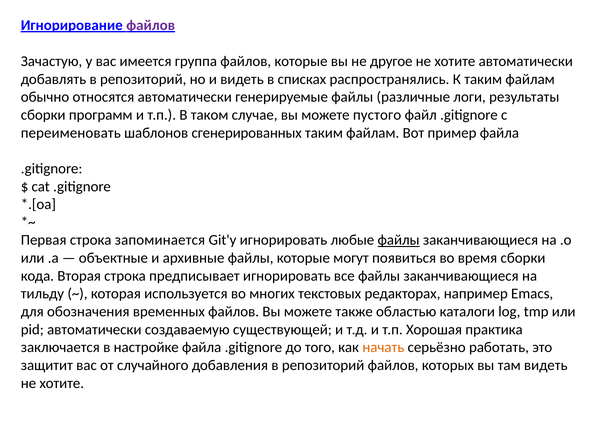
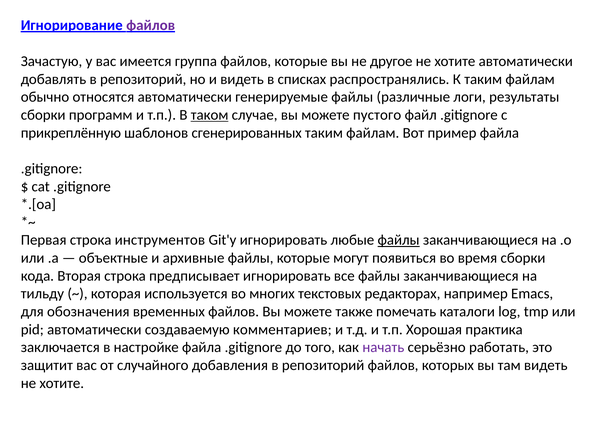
таком underline: none -> present
переименовать: переименовать -> прикреплённую
запоминается: запоминается -> инструментов
областью: областью -> помечать
существующей: существующей -> комментариев
начать colour: orange -> purple
